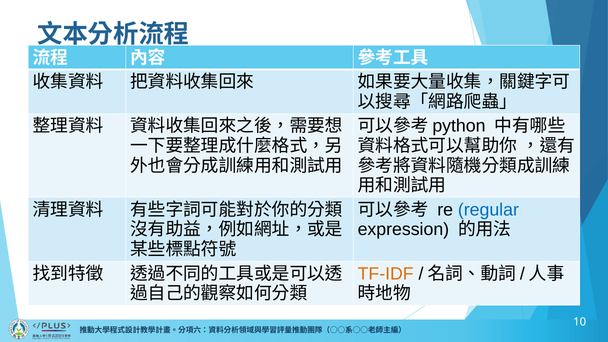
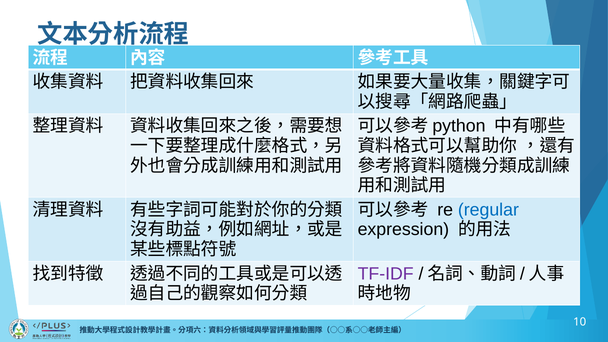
TF-IDF colour: orange -> purple
